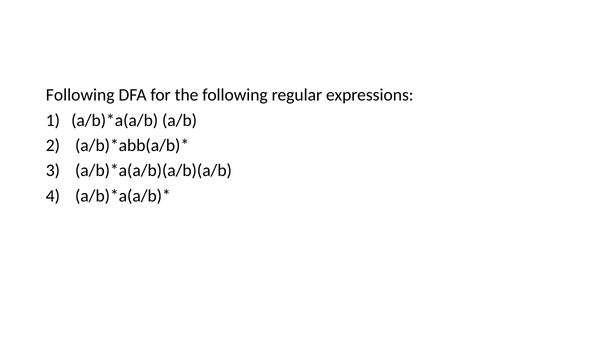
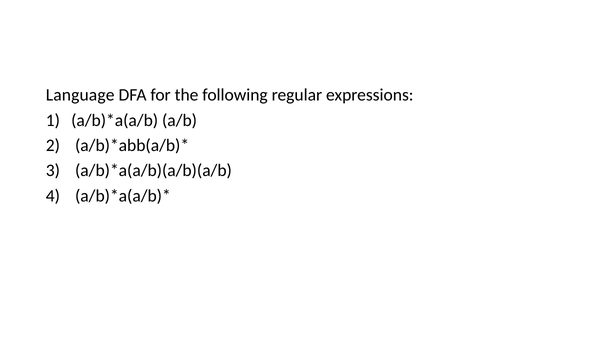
Following at (80, 95): Following -> Language
